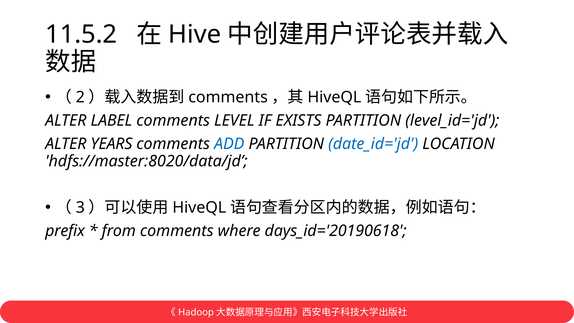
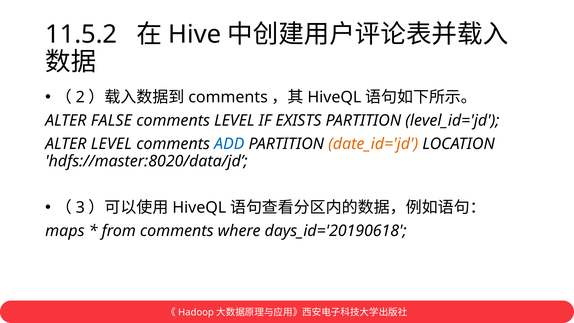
LABEL: LABEL -> FALSE
ALTER YEARS: YEARS -> LEVEL
date_id='jd colour: blue -> orange
prefix: prefix -> maps
